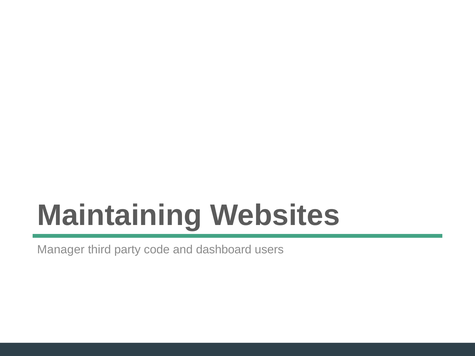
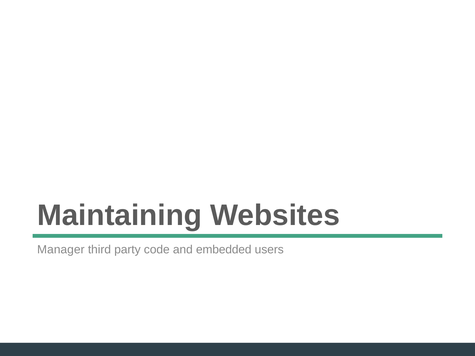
dashboard: dashboard -> embedded
